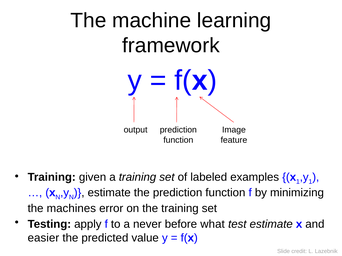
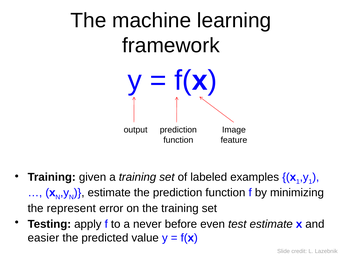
machines: machines -> represent
what: what -> even
